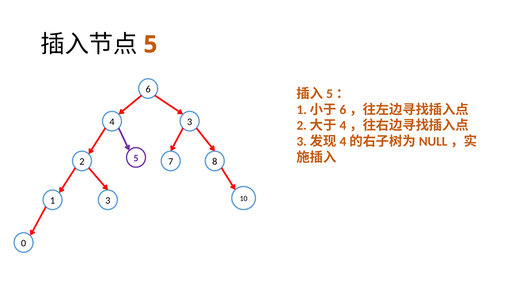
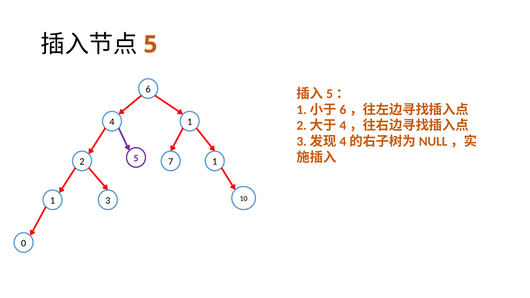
4 3: 3 -> 1
7 8: 8 -> 1
